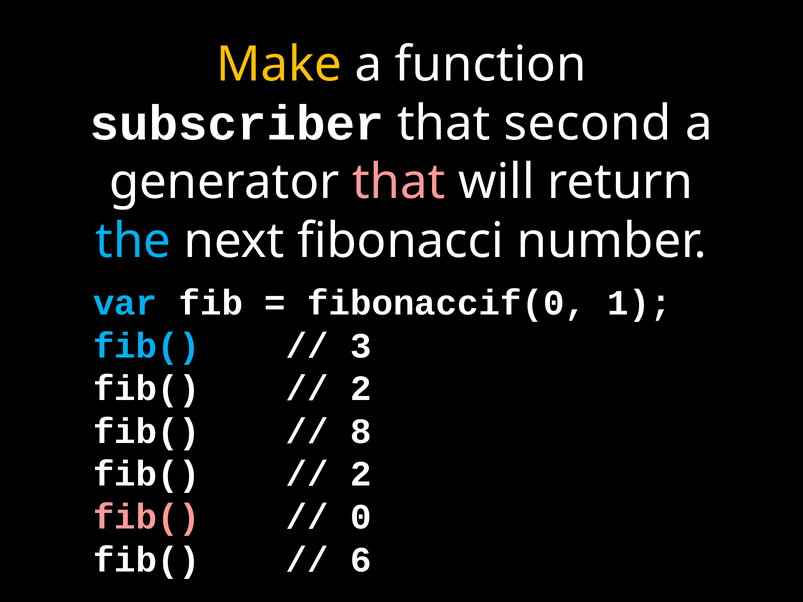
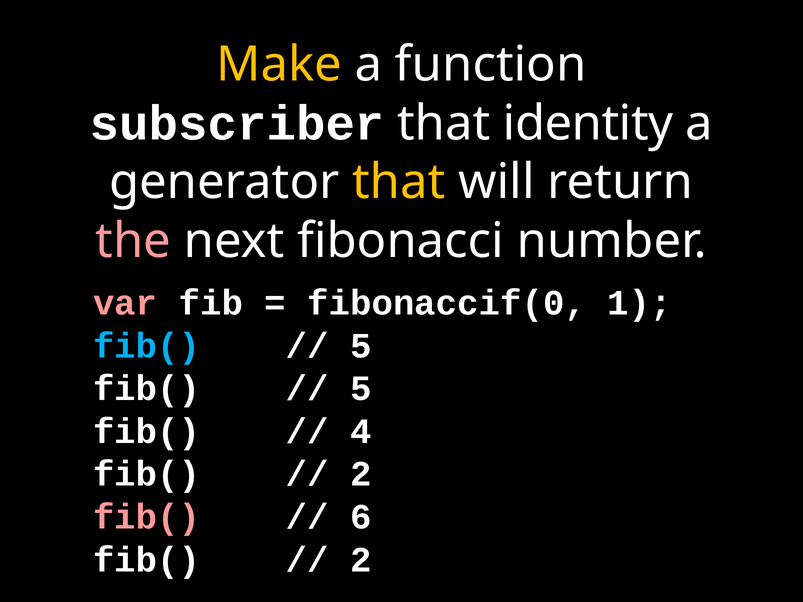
second: second -> identity
that at (399, 182) colour: pink -> yellow
the colour: light blue -> pink
var colour: light blue -> pink
3 at (361, 346): 3 -> 5
2 at (361, 389): 2 -> 5
8: 8 -> 4
0: 0 -> 6
6 at (361, 560): 6 -> 2
